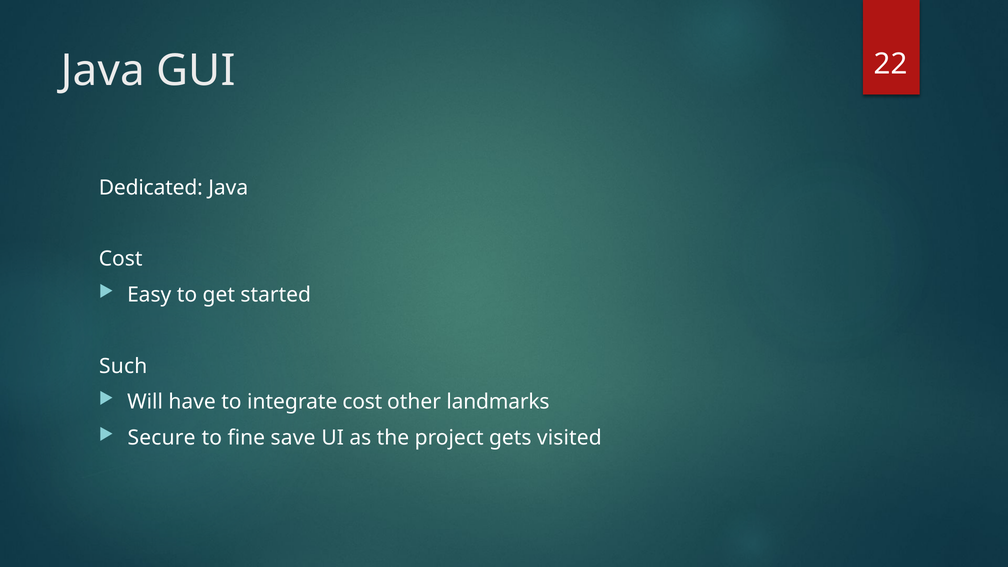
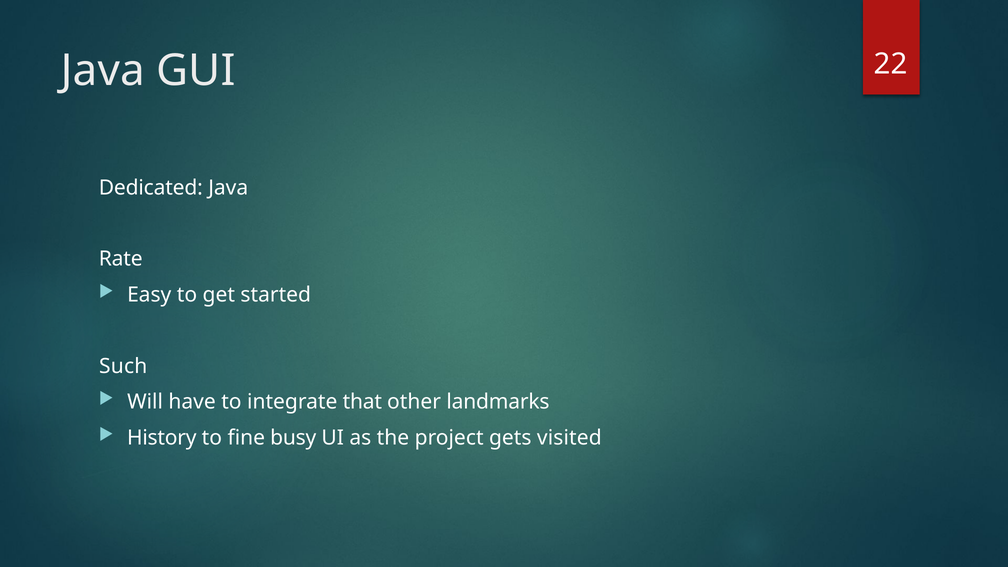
Cost at (121, 259): Cost -> Rate
integrate cost: cost -> that
Secure: Secure -> History
save: save -> busy
